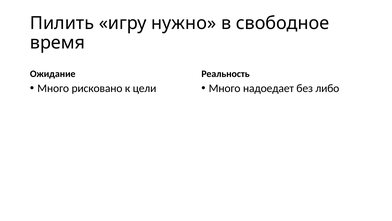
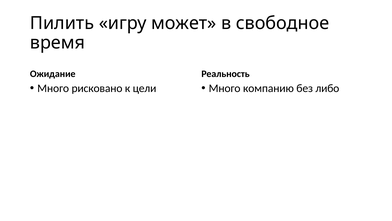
нужно: нужно -> может
надоедает: надоедает -> компанию
